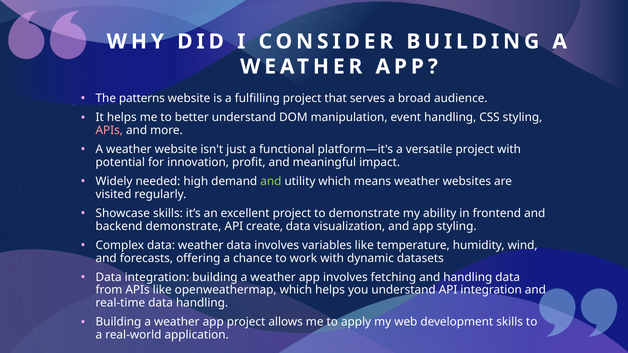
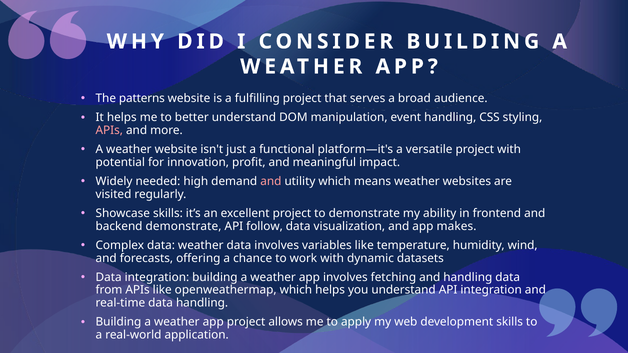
and at (271, 182) colour: light green -> pink
create: create -> follow
app styling: styling -> makes
